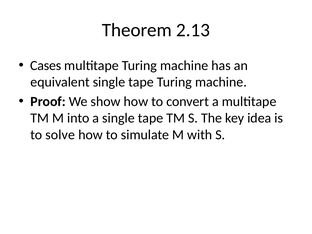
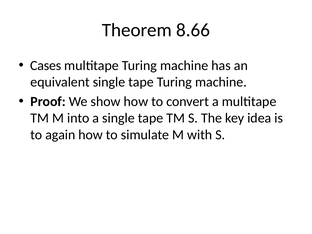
2.13: 2.13 -> 8.66
solve: solve -> again
